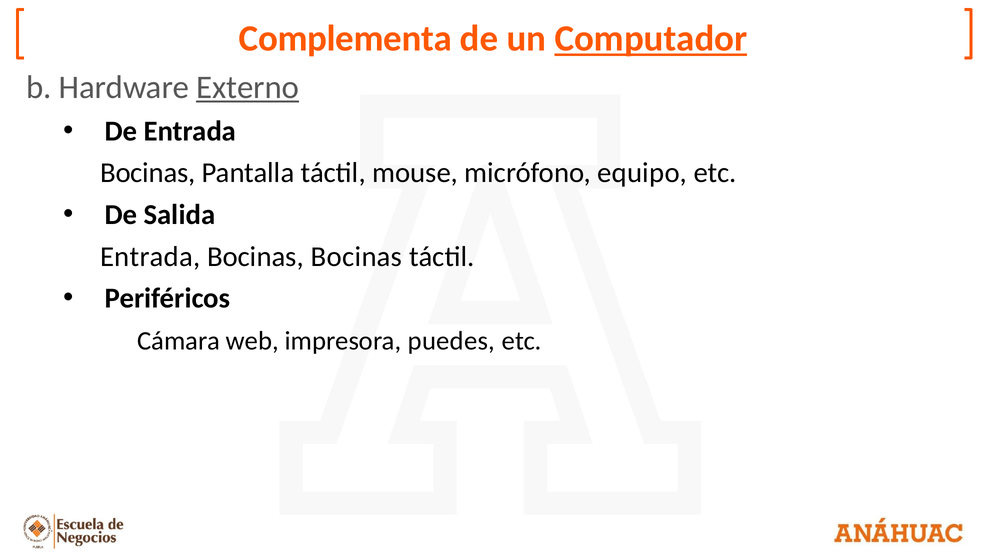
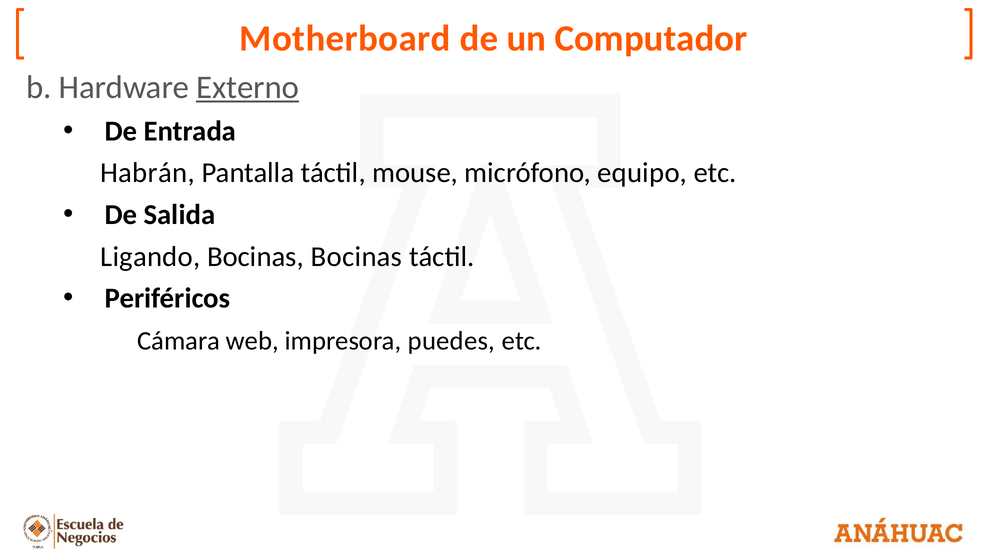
Complementa: Complementa -> Motherboard
Computador underline: present -> none
Bocinas at (148, 173): Bocinas -> Habrán
Entrada at (150, 256): Entrada -> Ligando
